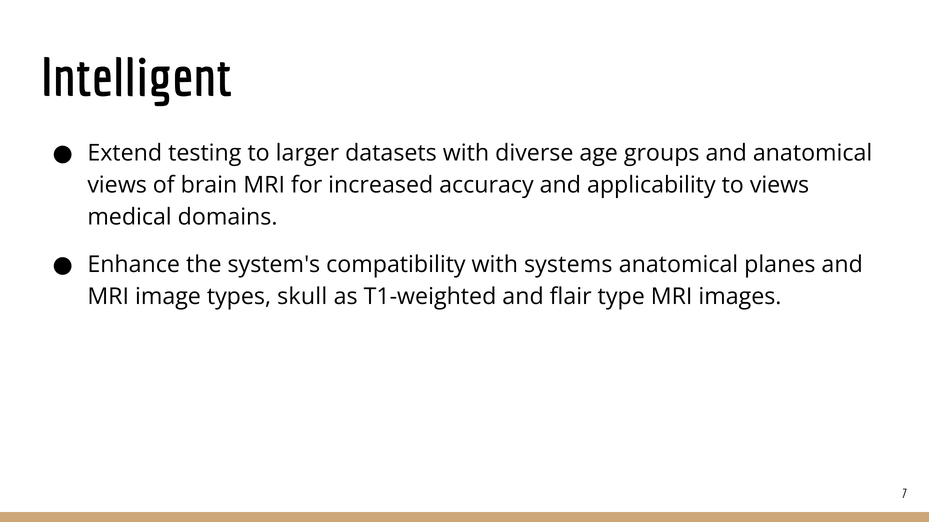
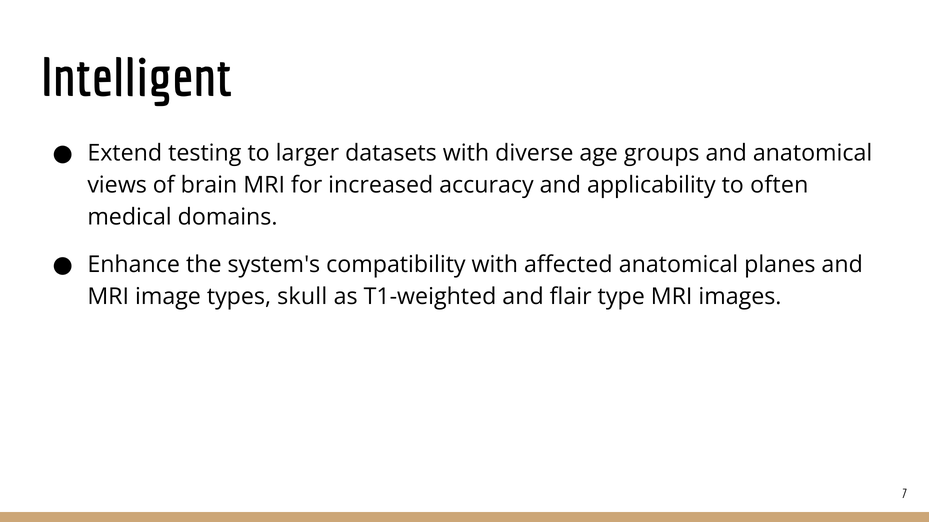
to views: views -> often
systems: systems -> affected
